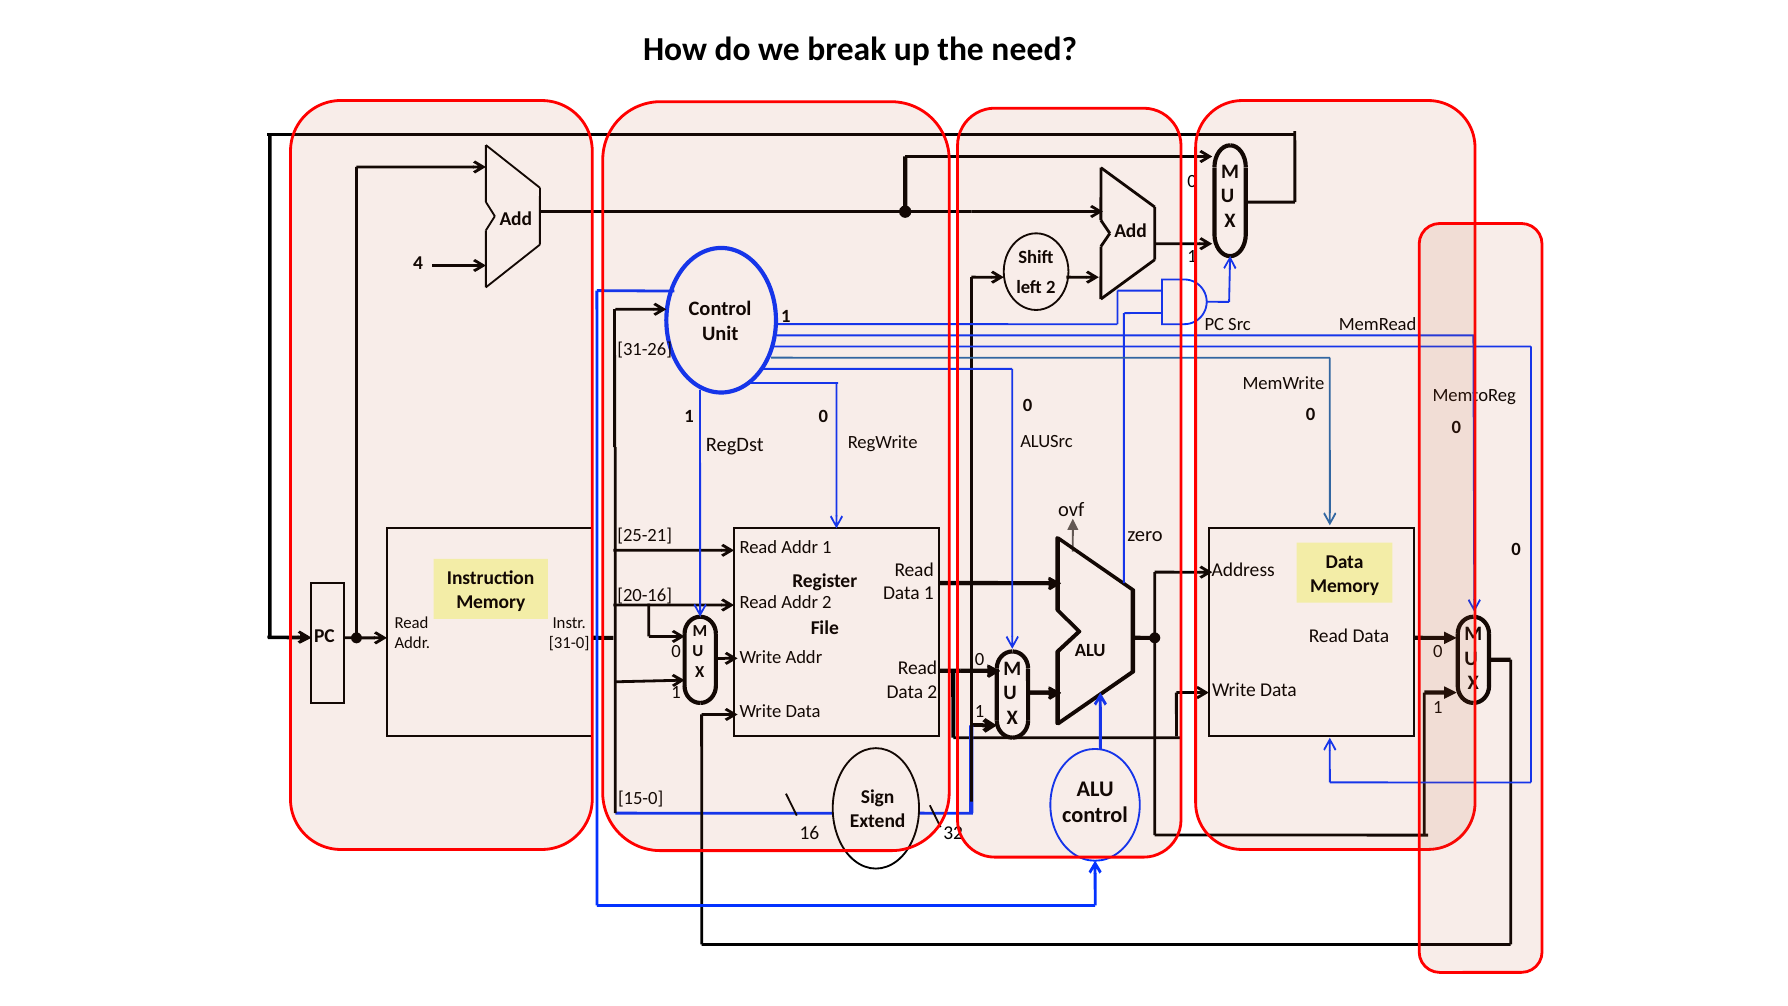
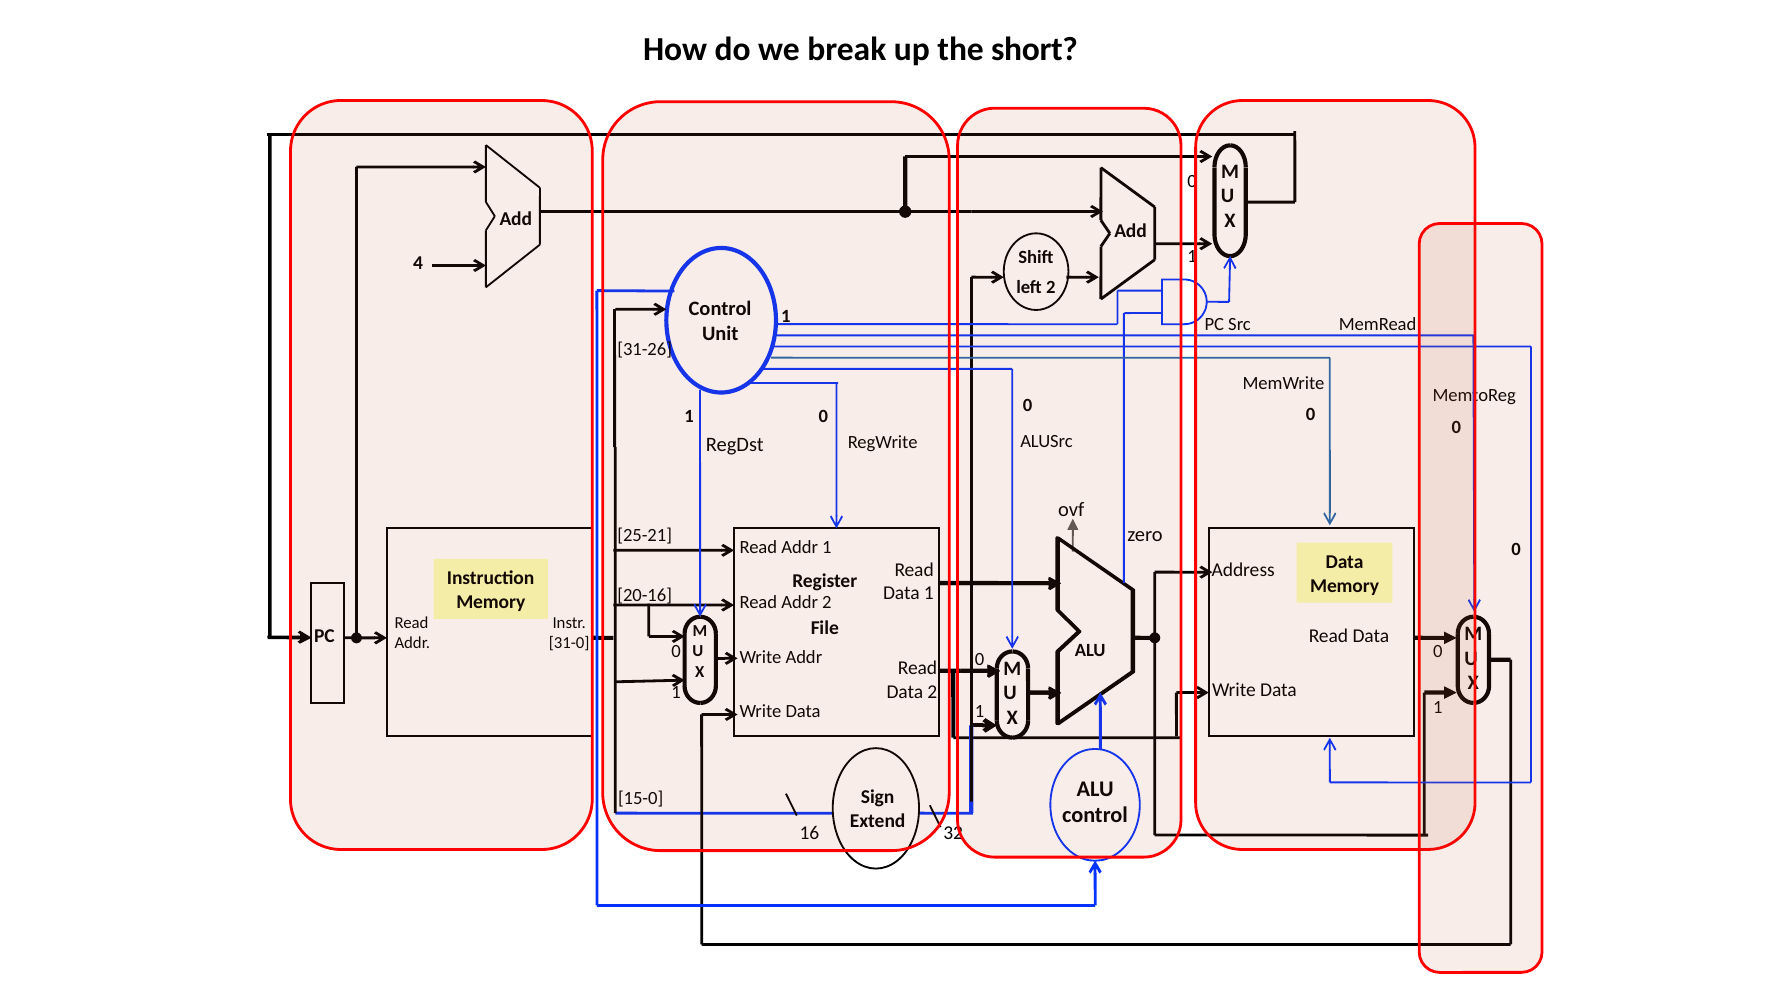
need: need -> short
